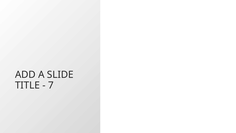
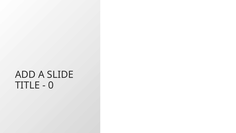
7: 7 -> 0
